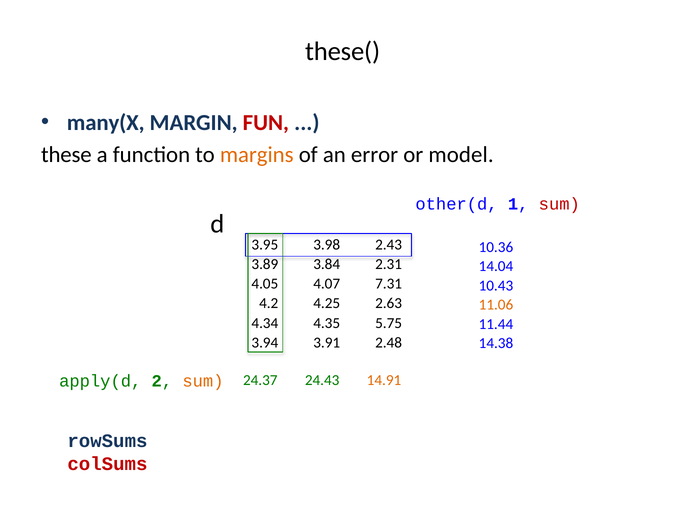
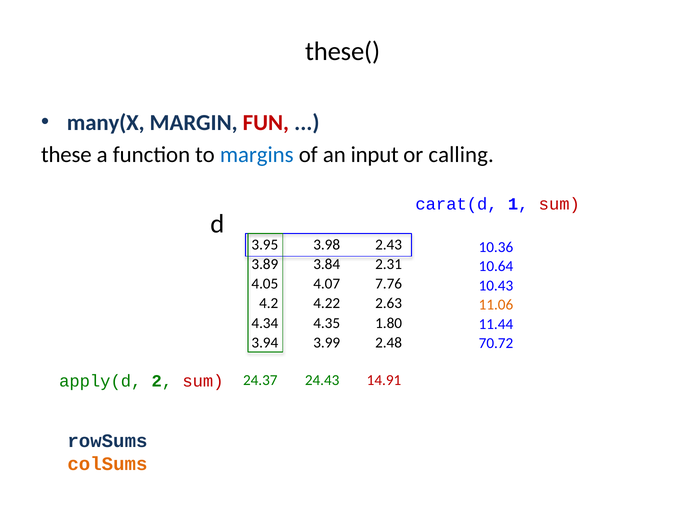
margins colour: orange -> blue
error: error -> input
model: model -> calling
other(d: other(d -> carat(d
14.04: 14.04 -> 10.64
7.31: 7.31 -> 7.76
4.25: 4.25 -> 4.22
5.75: 5.75 -> 1.80
3.91: 3.91 -> 3.99
14.38: 14.38 -> 70.72
14.91 colour: orange -> red
sum at (203, 381) colour: orange -> red
colSums colour: red -> orange
